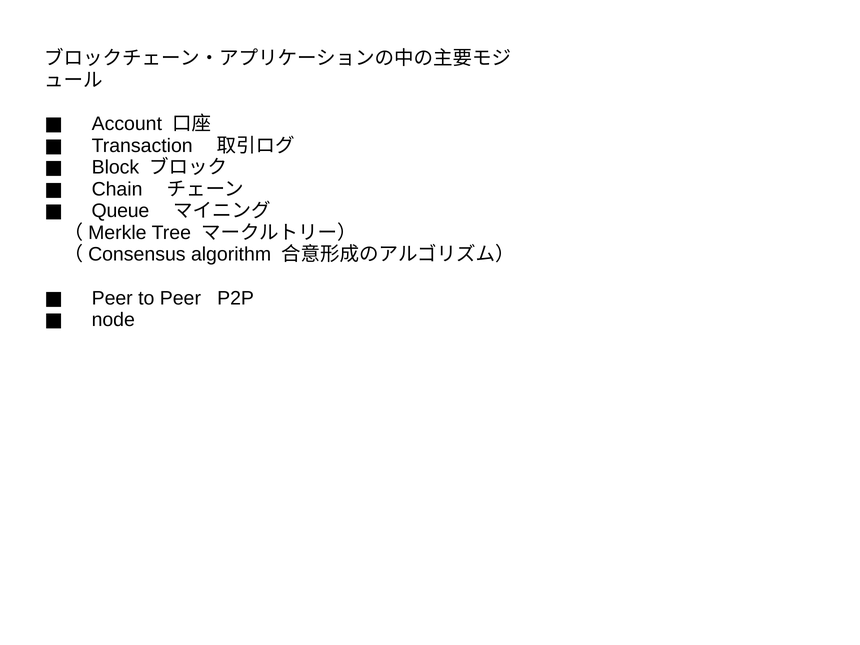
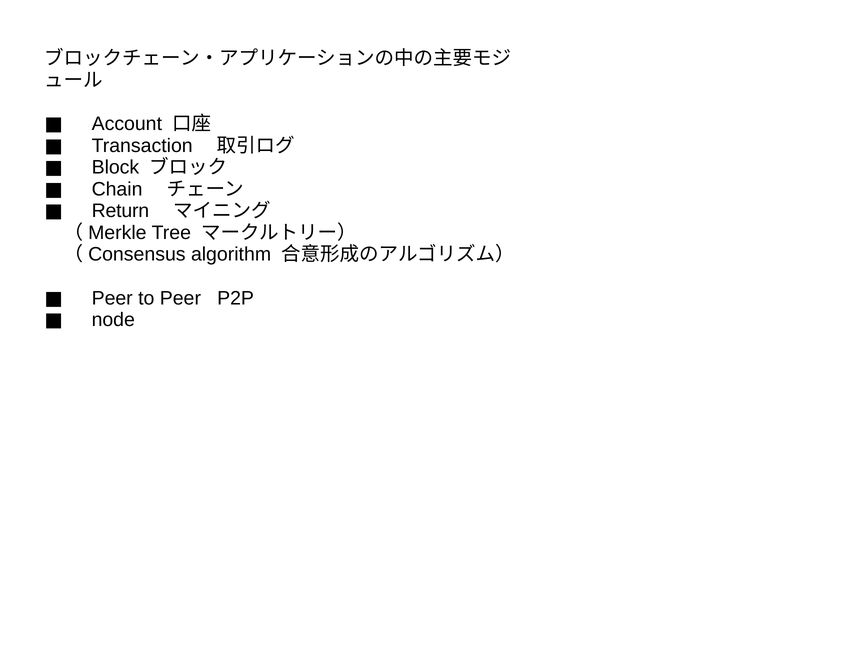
Queue: Queue -> Return
